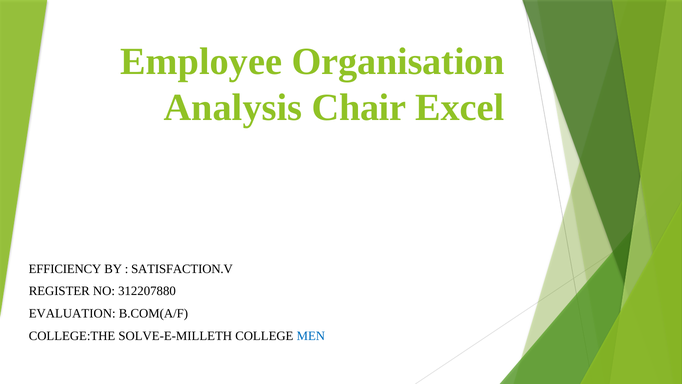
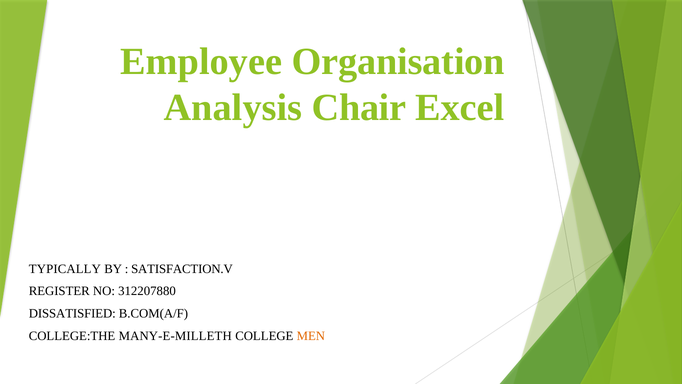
EFFICIENCY: EFFICIENCY -> TYPICALLY
EVALUATION: EVALUATION -> DISSATISFIED
SOLVE-E-MILLETH: SOLVE-E-MILLETH -> MANY-E-MILLETH
MEN colour: blue -> orange
